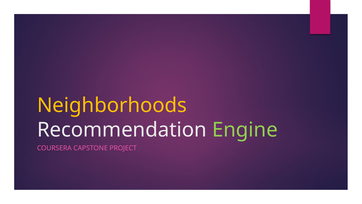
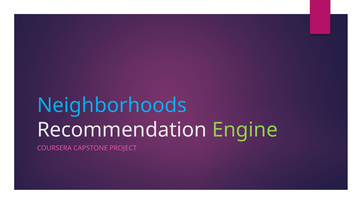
Neighborhoods colour: yellow -> light blue
